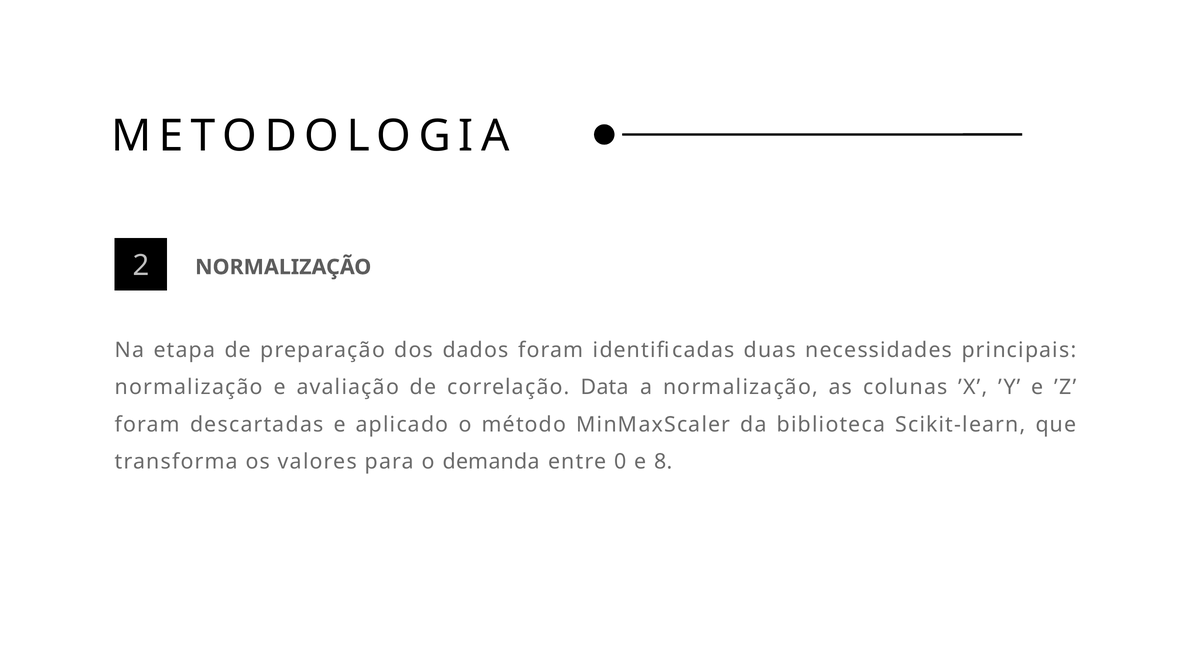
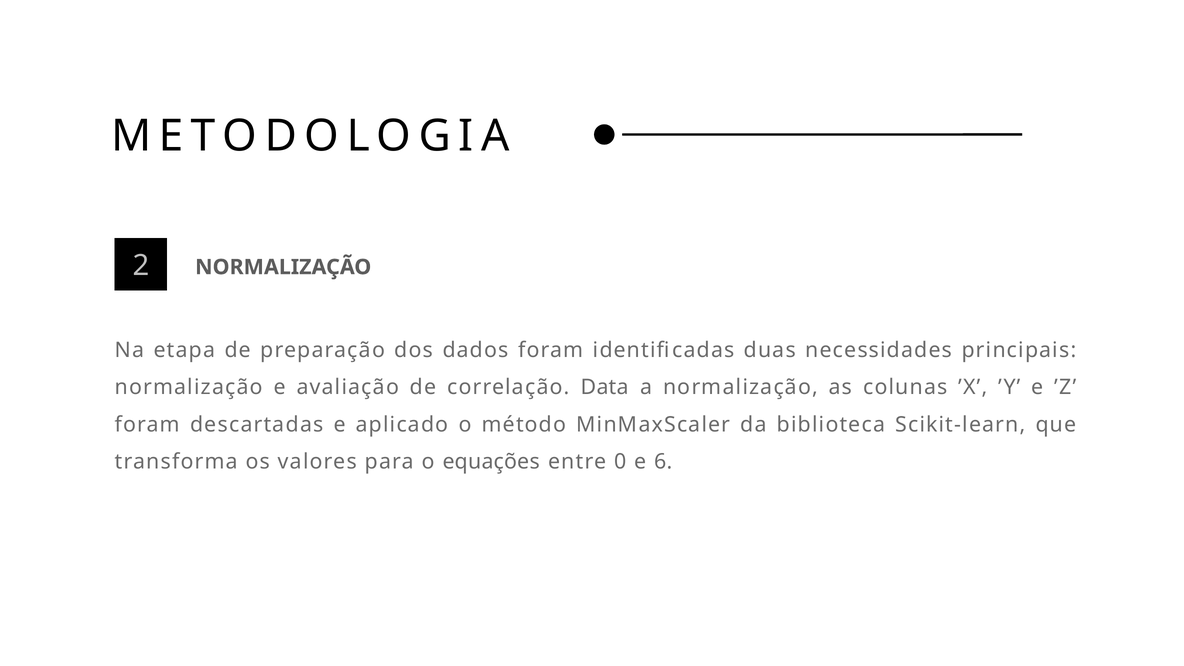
demanda: demanda -> equações
8: 8 -> 6
